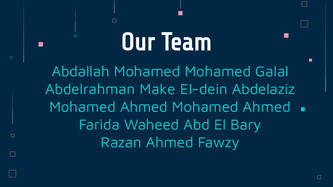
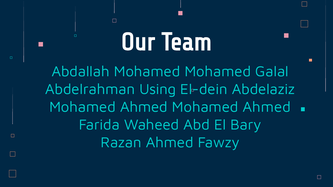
Make: Make -> Using
